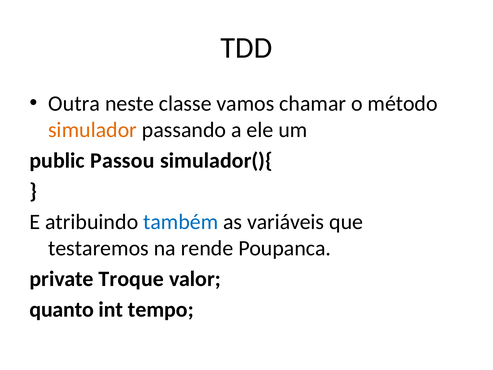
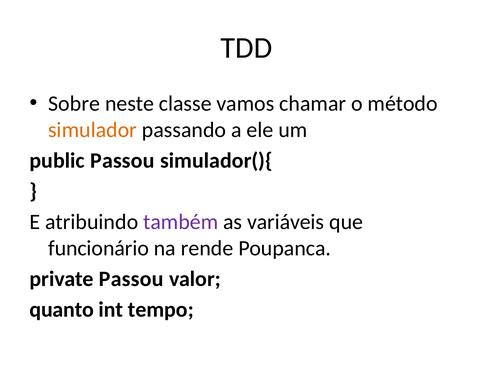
Outra: Outra -> Sobre
também colour: blue -> purple
testaremos: testaremos -> funcionário
private Troque: Troque -> Passou
